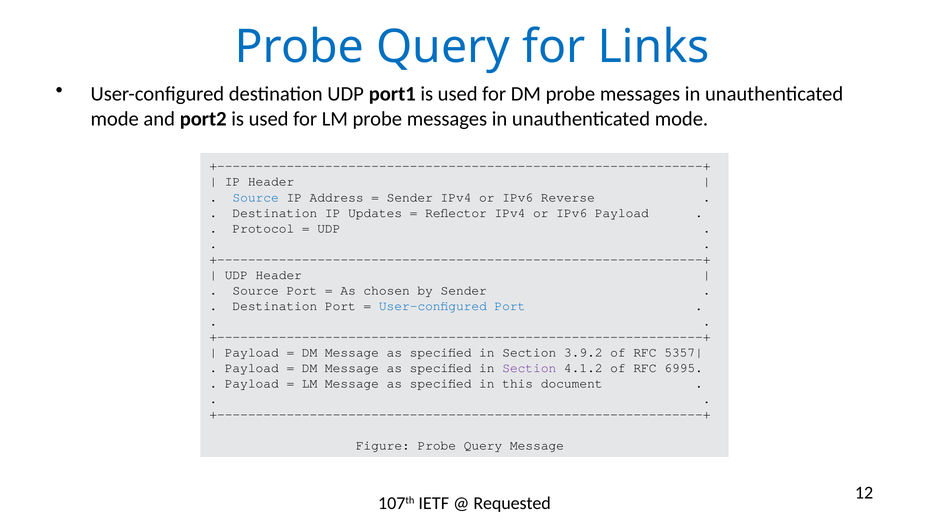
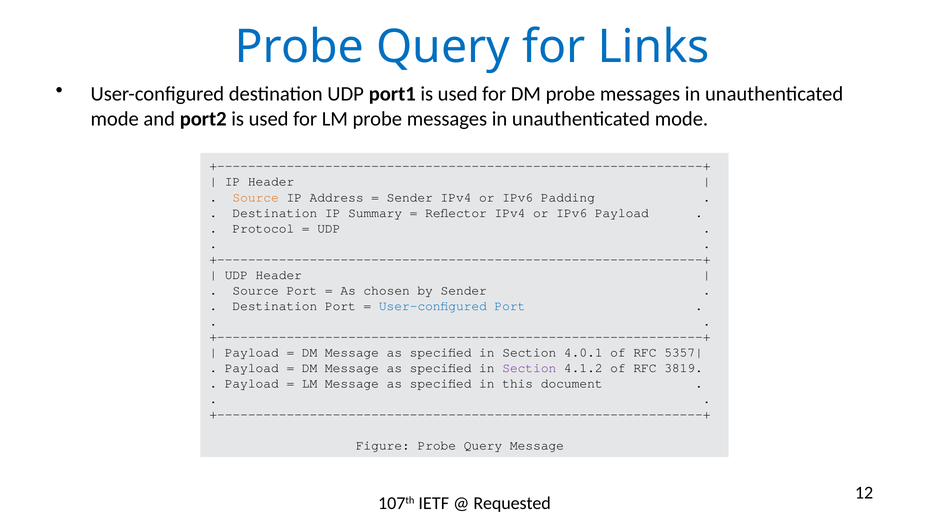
Source at (256, 197) colour: blue -> orange
Reverse: Reverse -> Padding
Updates: Updates -> Summary
3.9.2: 3.9.2 -> 4.0.1
6995: 6995 -> 3819
